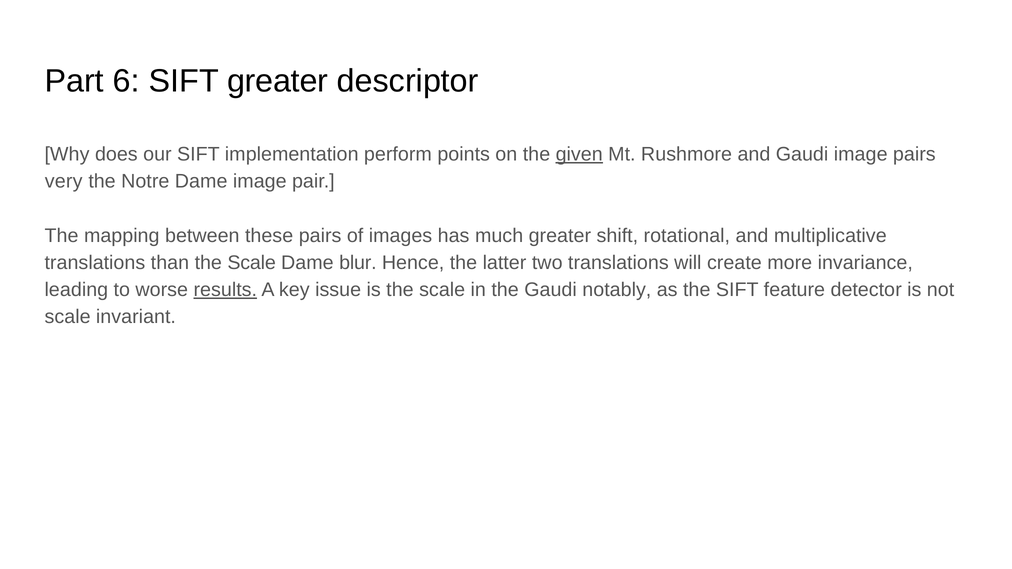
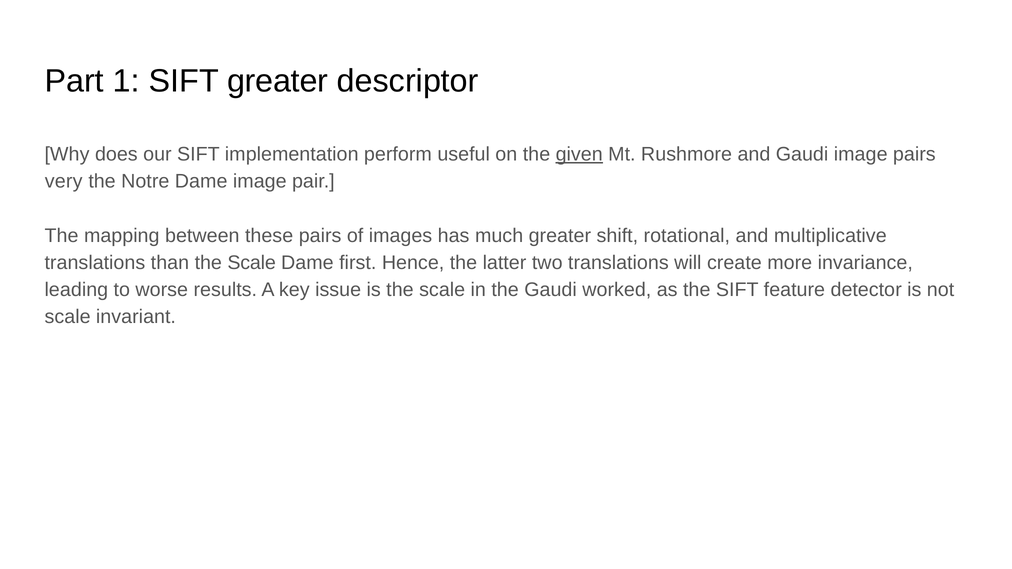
6: 6 -> 1
points: points -> useful
blur: blur -> first
results underline: present -> none
notably: notably -> worked
